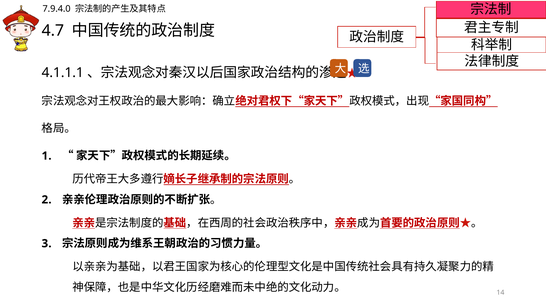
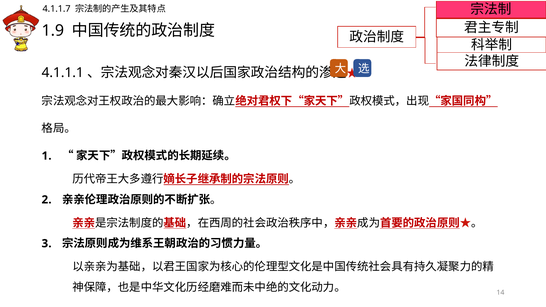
7.9.4.0: 7.9.4.0 -> 4.1.1.7
4.7: 4.7 -> 1.9
